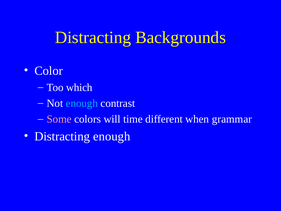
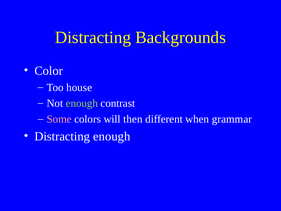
which: which -> house
enough at (82, 103) colour: light blue -> light green
time: time -> then
